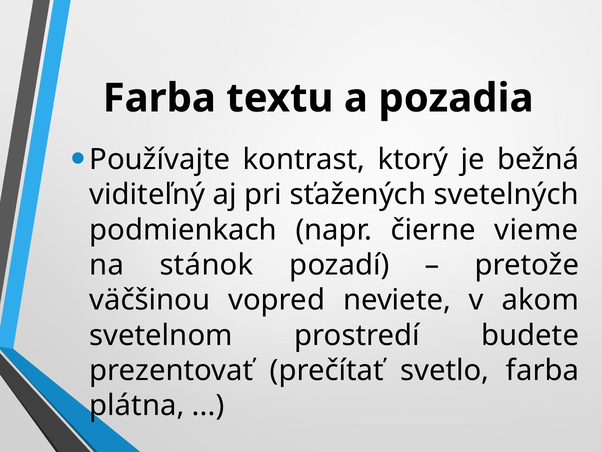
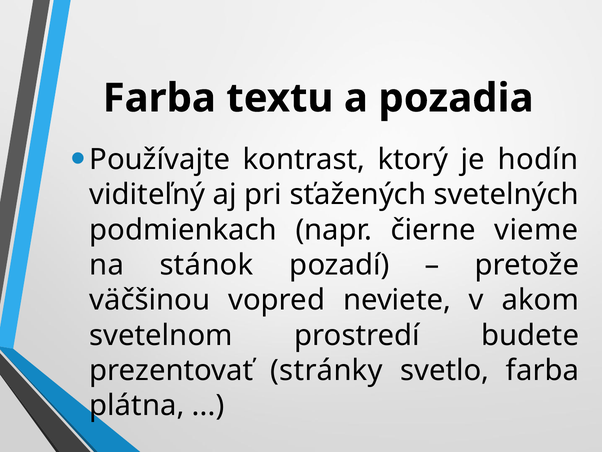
bežná: bežná -> hodín
prečítať: prečítať -> stránky
